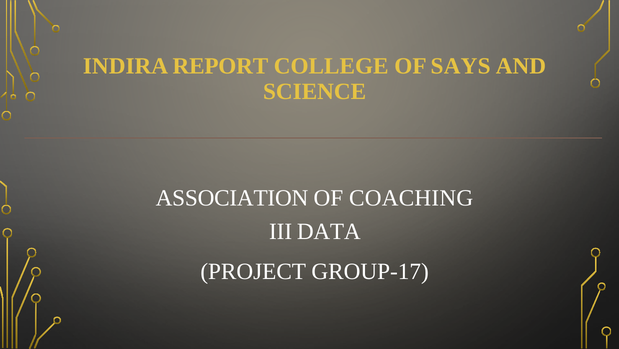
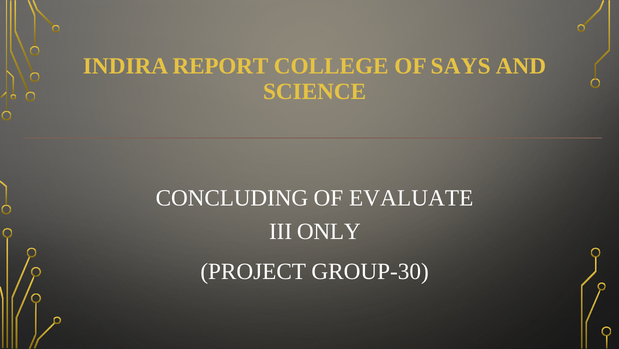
ASSOCIATION: ASSOCIATION -> CONCLUDING
COACHING: COACHING -> EVALUATE
DATA: DATA -> ONLY
GROUP-17: GROUP-17 -> GROUP-30
